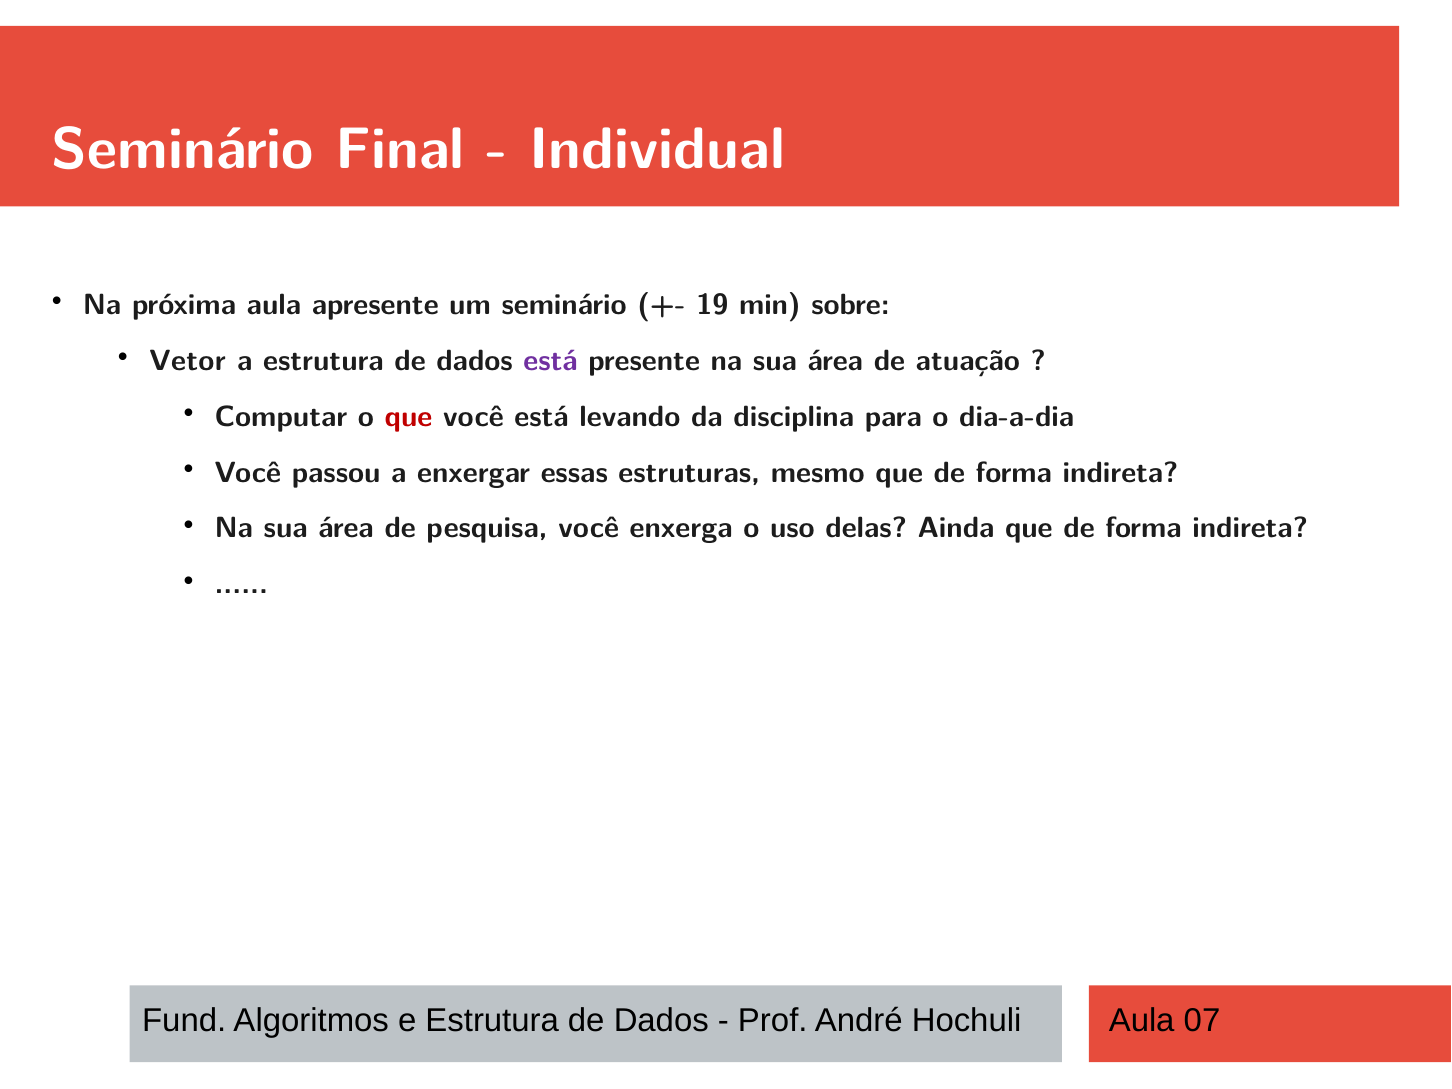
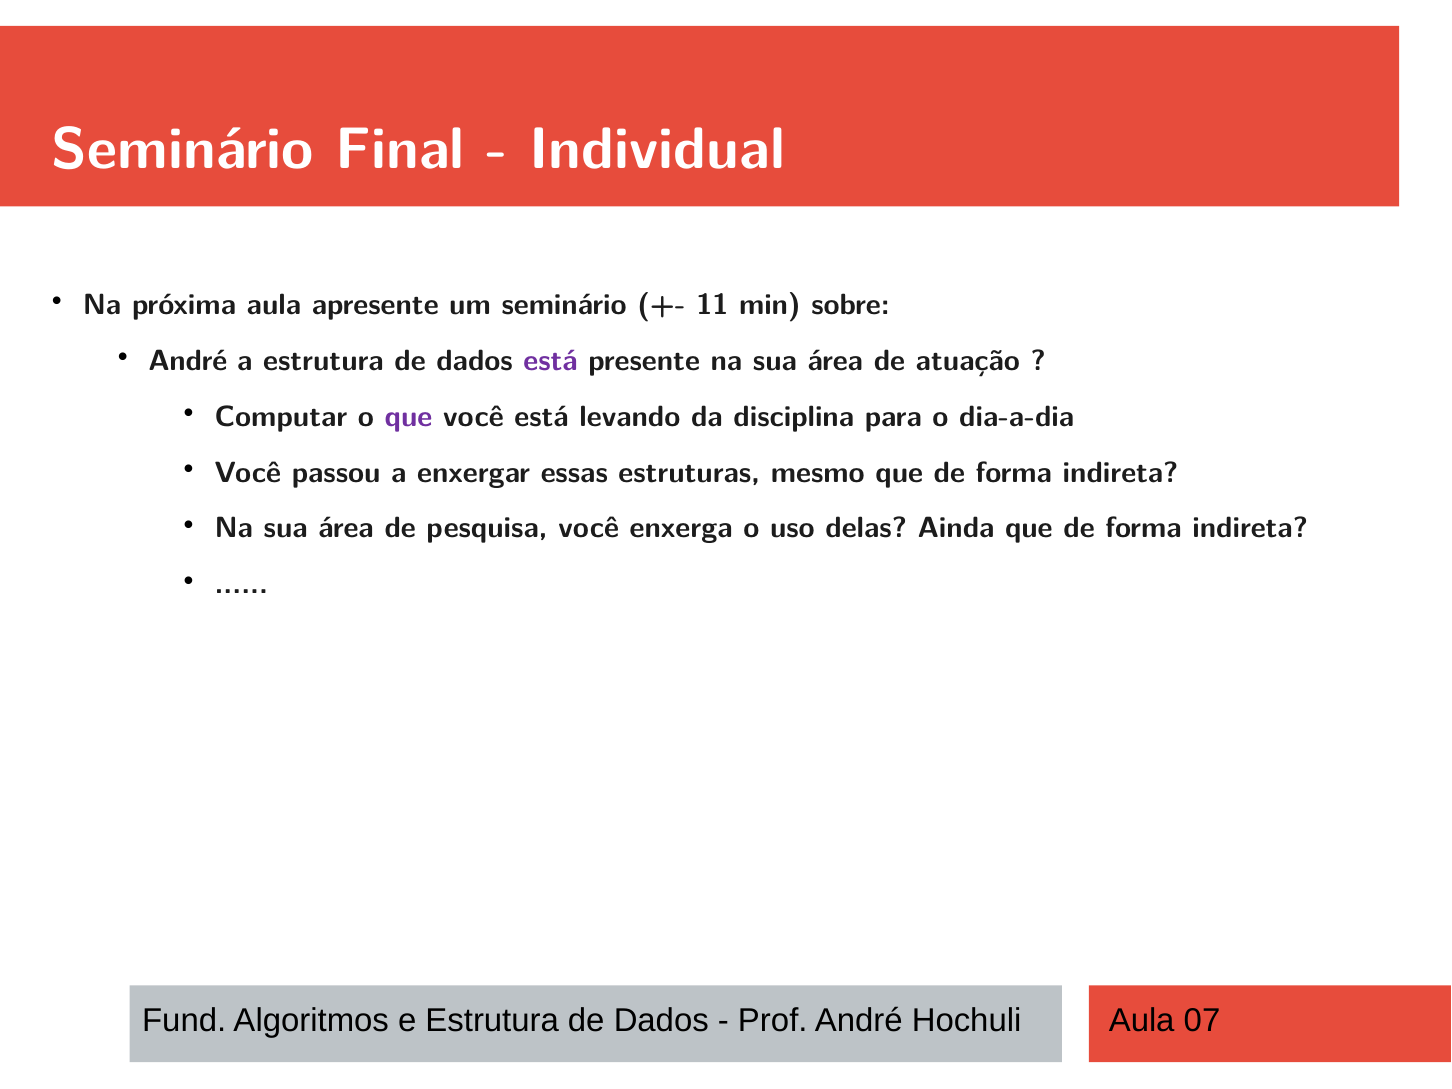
19: 19 -> 11
Vetor at (187, 361): Vetor -> André
que at (409, 416) colour: red -> purple
